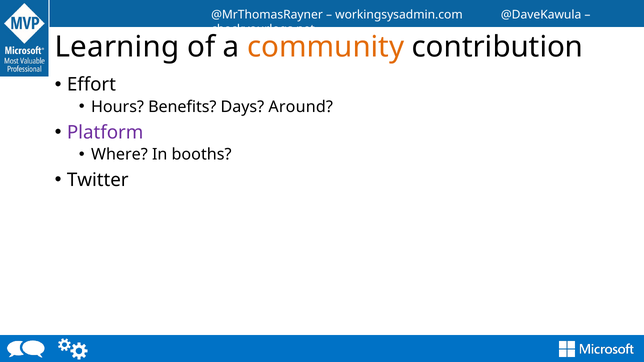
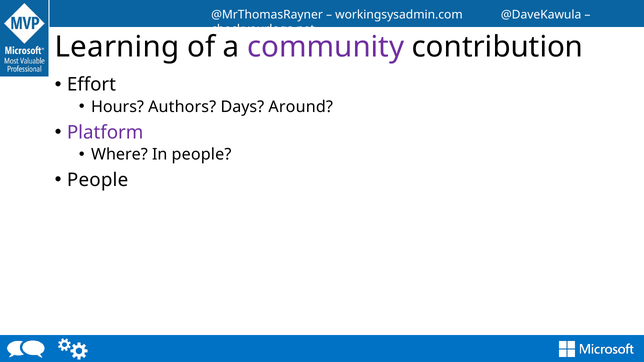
community colour: orange -> purple
Benefits: Benefits -> Authors
In booths: booths -> people
Twitter at (98, 180): Twitter -> People
